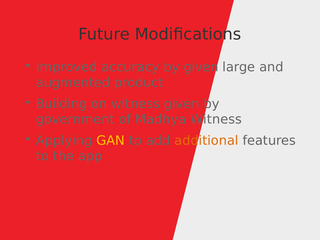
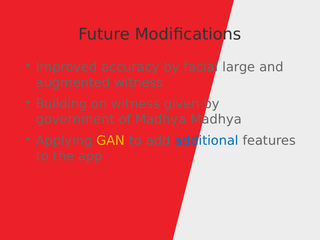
by given: given -> facial
augmented product: product -> witness
Madhya Witness: Witness -> Madhya
additional colour: orange -> blue
